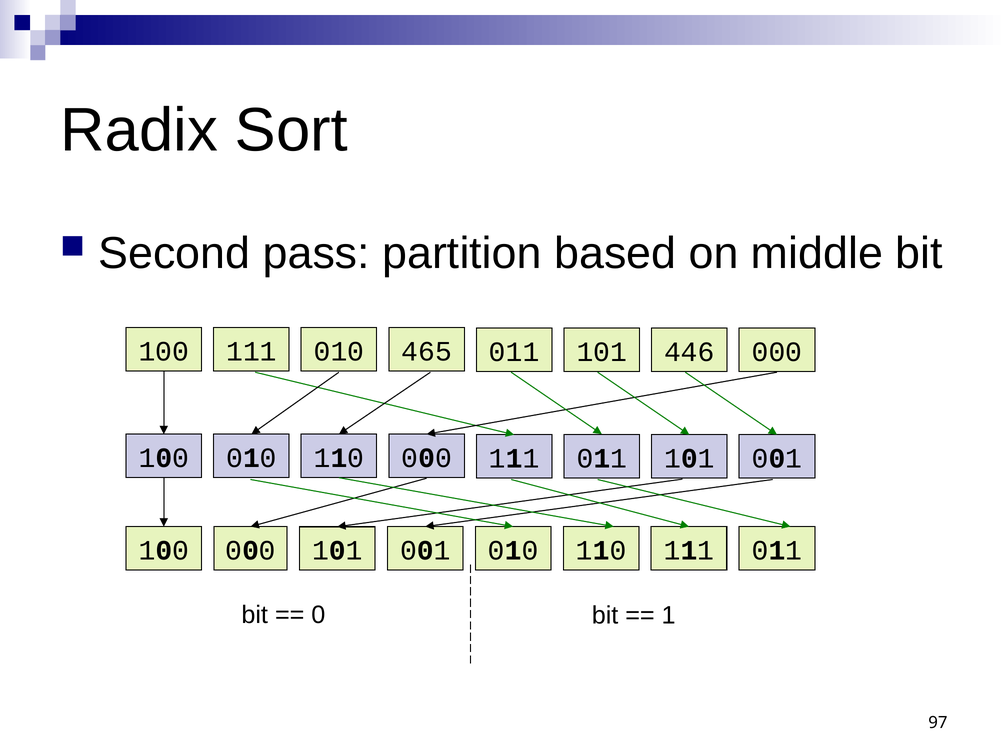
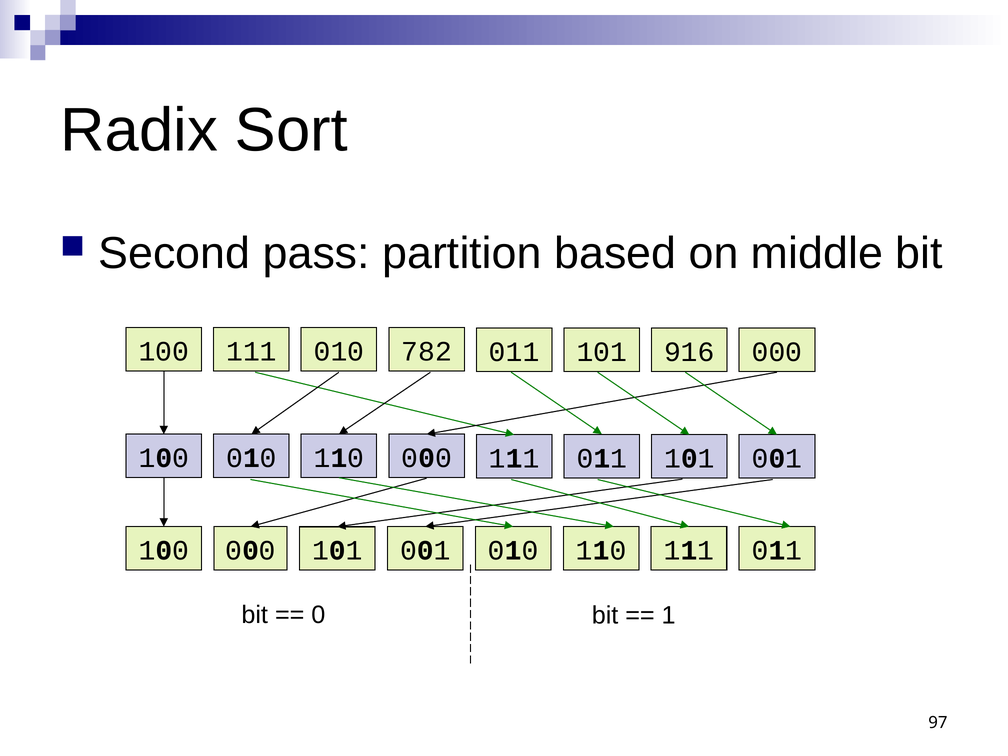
465: 465 -> 782
446: 446 -> 916
